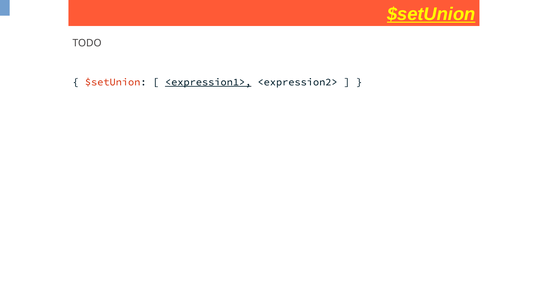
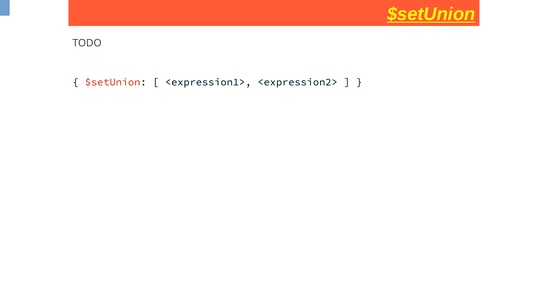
<expression1> underline: present -> none
